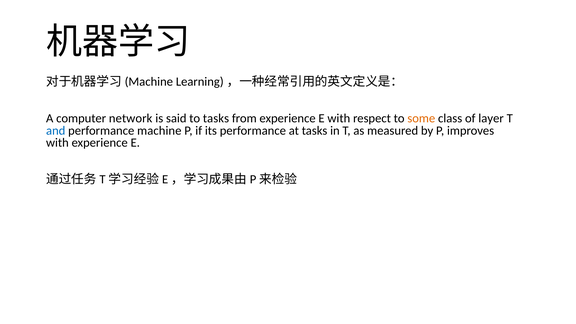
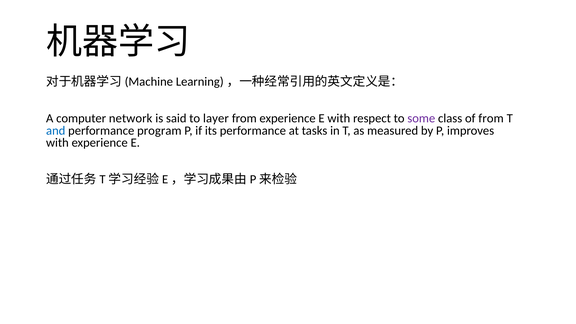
to tasks: tasks -> layer
some colour: orange -> purple
of layer: layer -> from
machine: machine -> program
